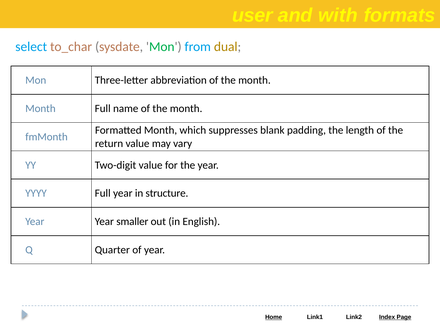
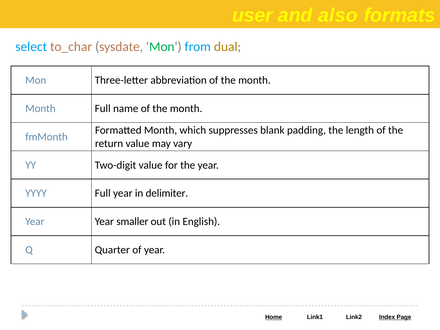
with: with -> also
structure: structure -> delimiter
